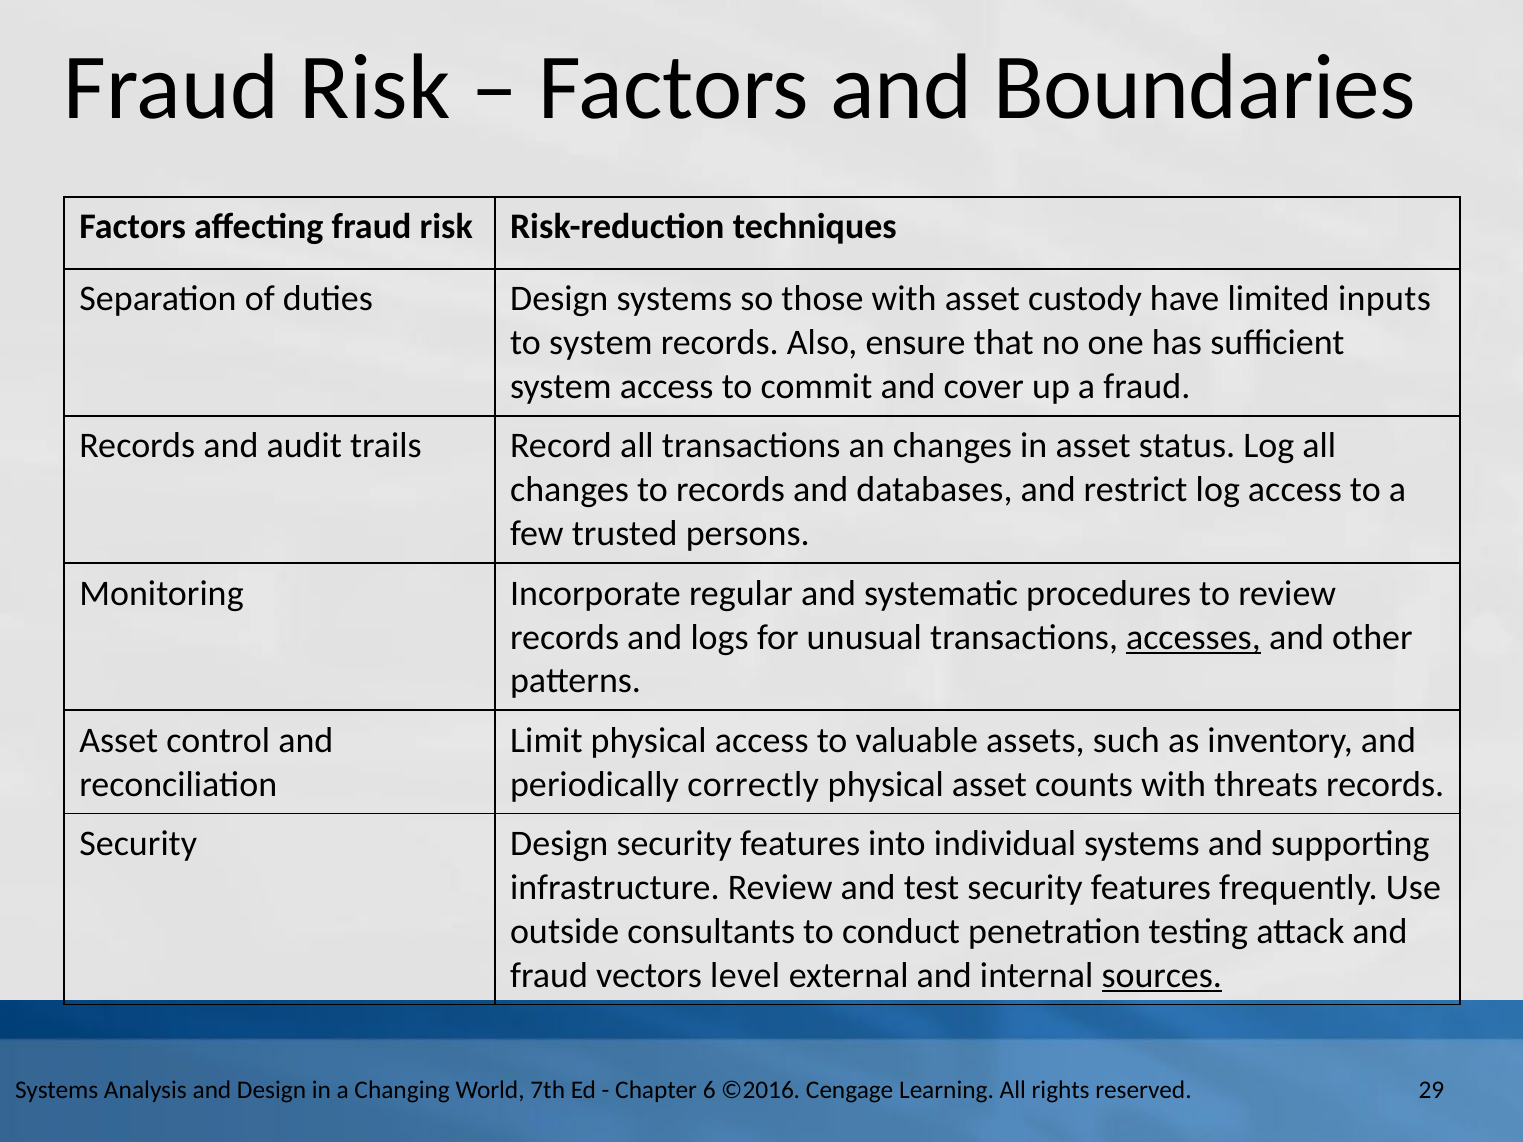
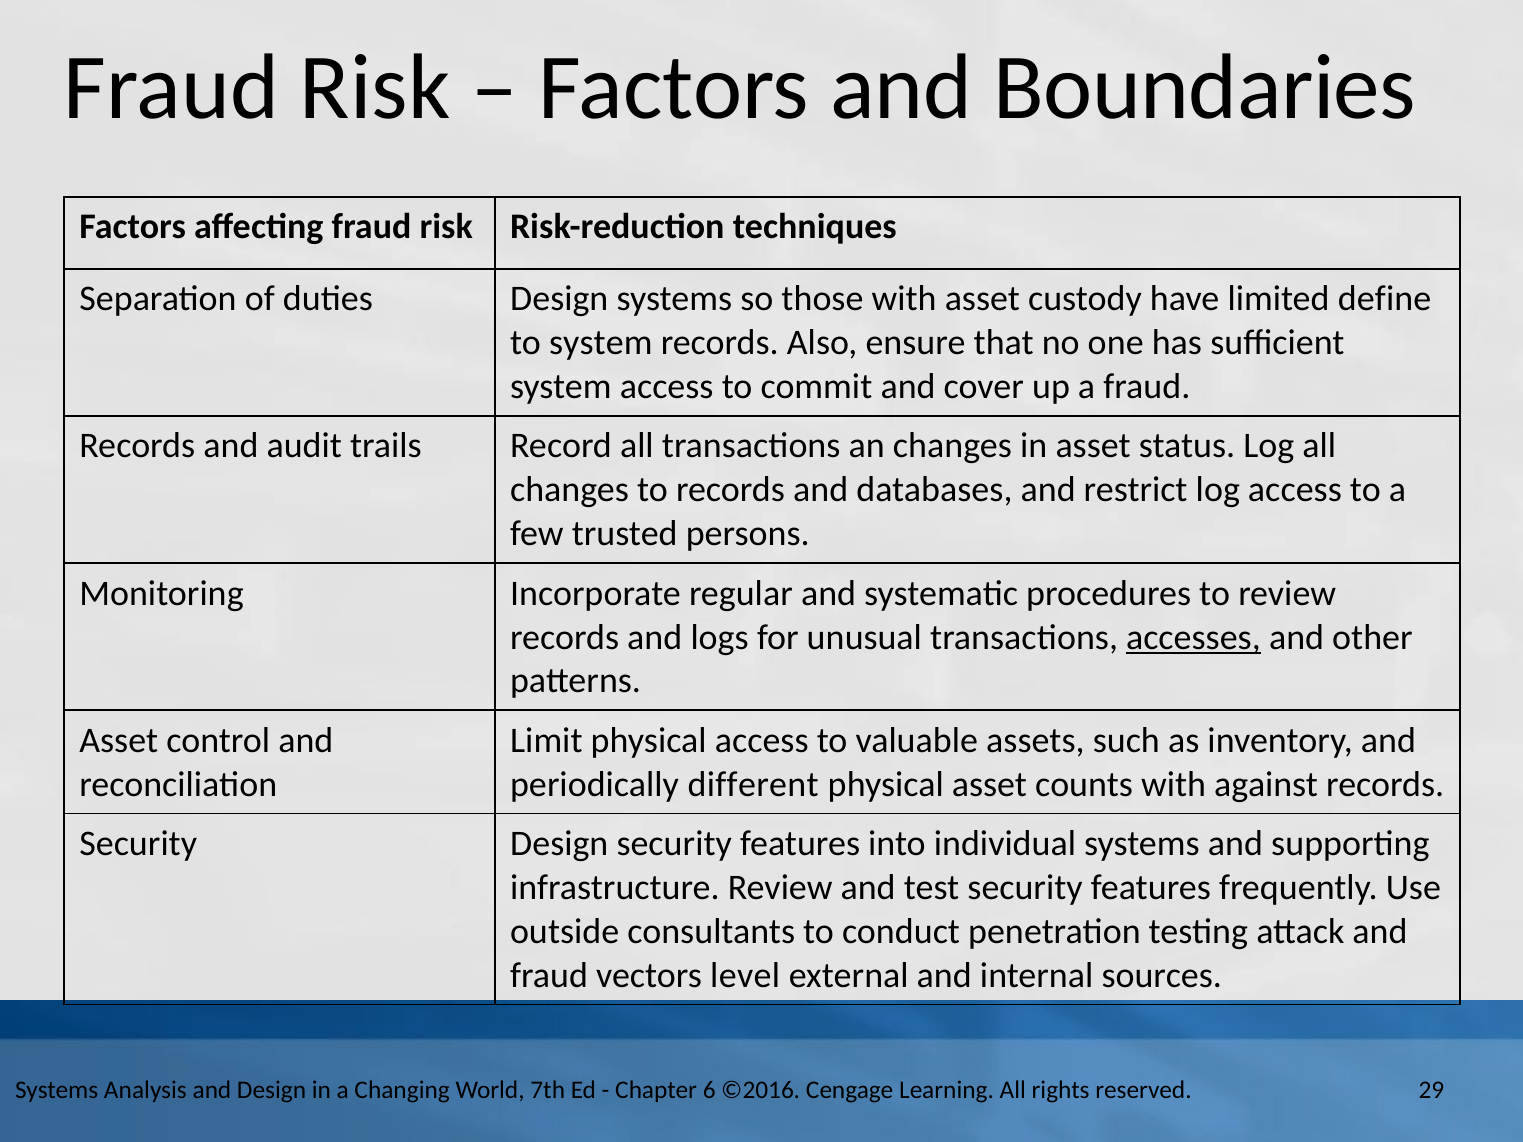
inputs: inputs -> define
correctly: correctly -> different
threats: threats -> against
sources underline: present -> none
